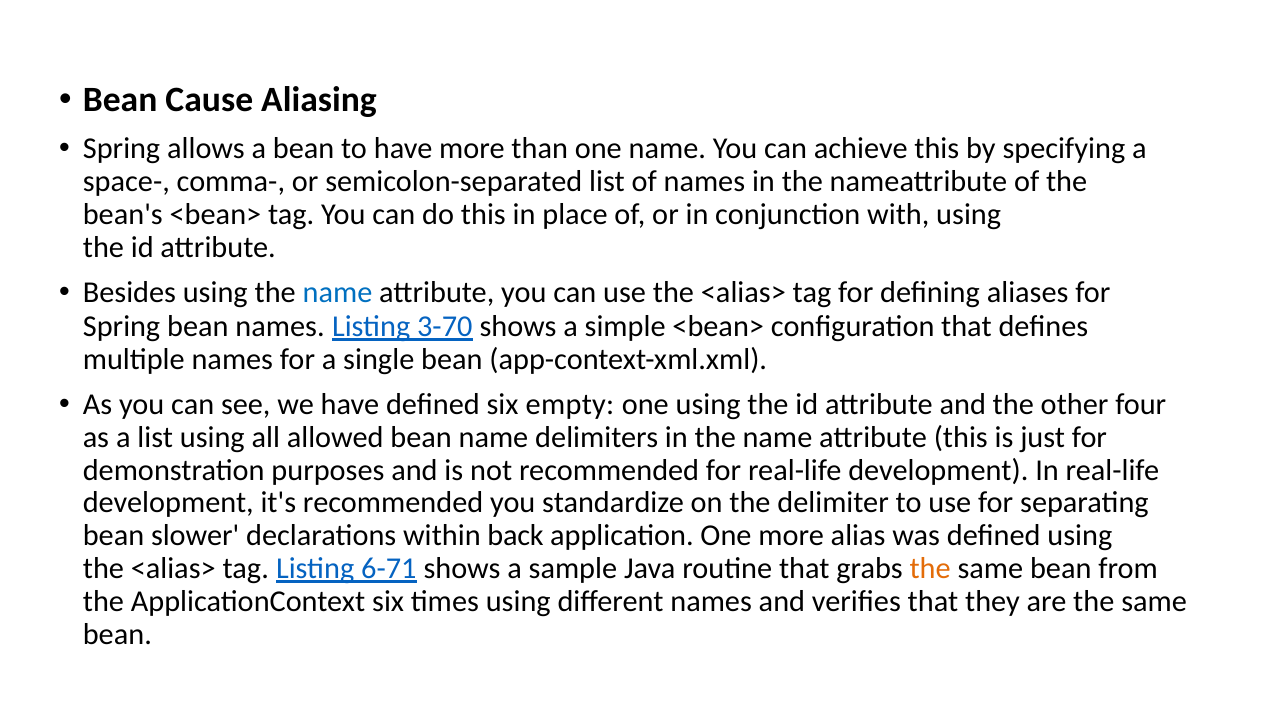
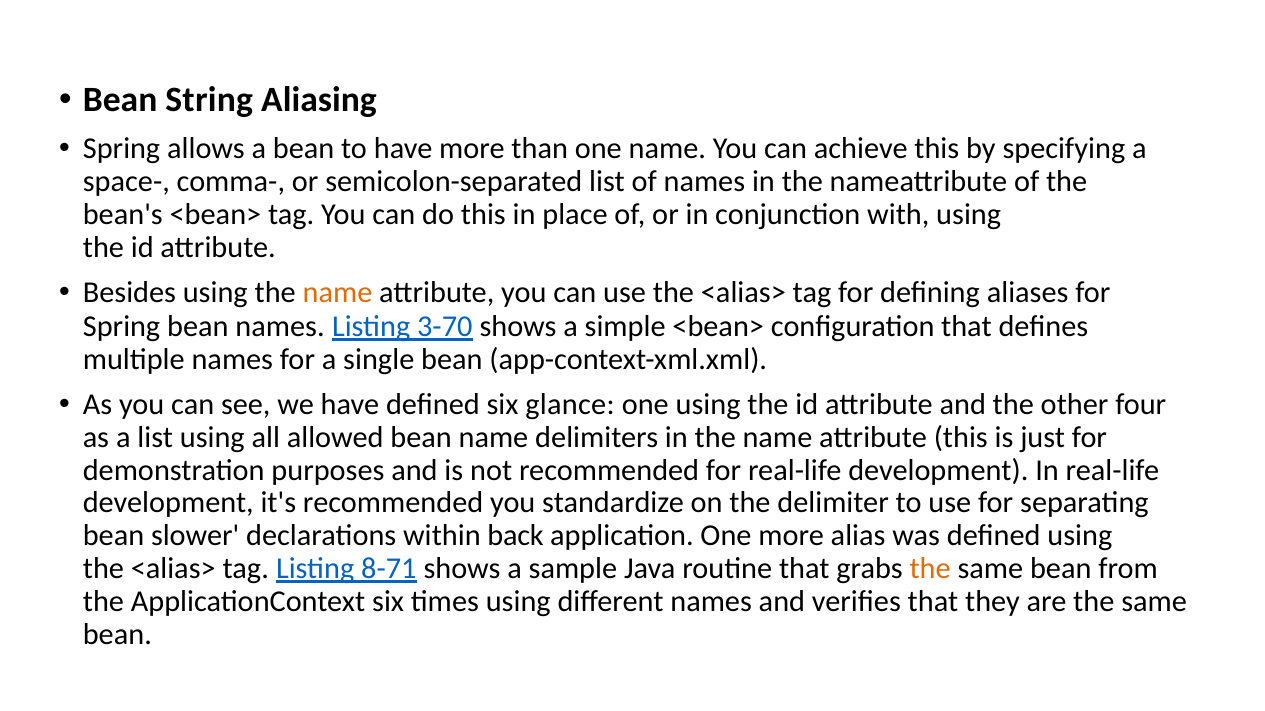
Cause: Cause -> String
name at (337, 293) colour: blue -> orange
empty: empty -> glance
6-71: 6-71 -> 8-71
